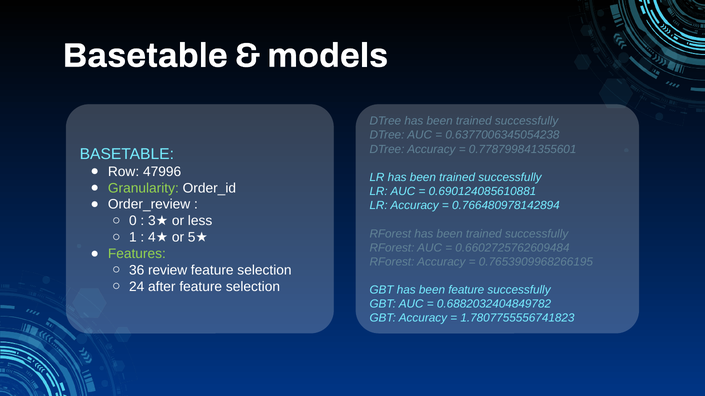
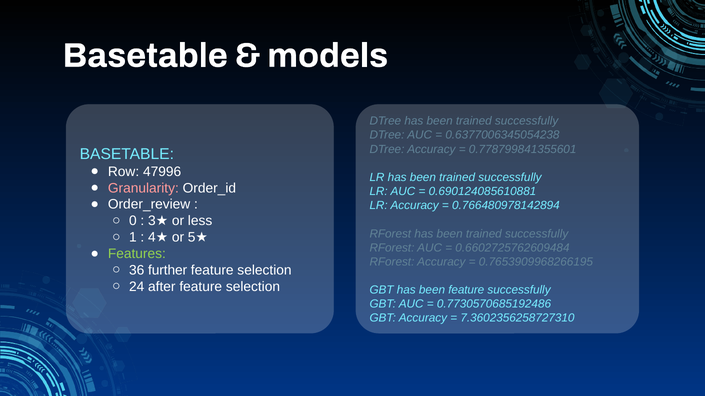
Granularity colour: light green -> pink
review: review -> further
0.6882032404849782: 0.6882032404849782 -> 0.7730570685192486
1.7807755556741823: 1.7807755556741823 -> 7.3602356258727310
